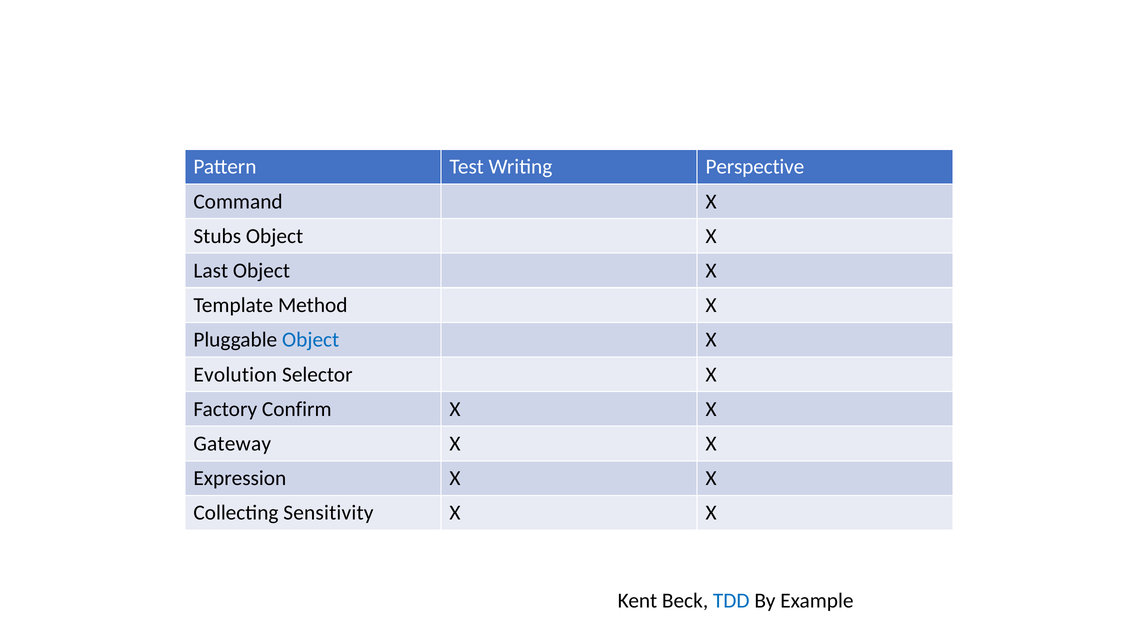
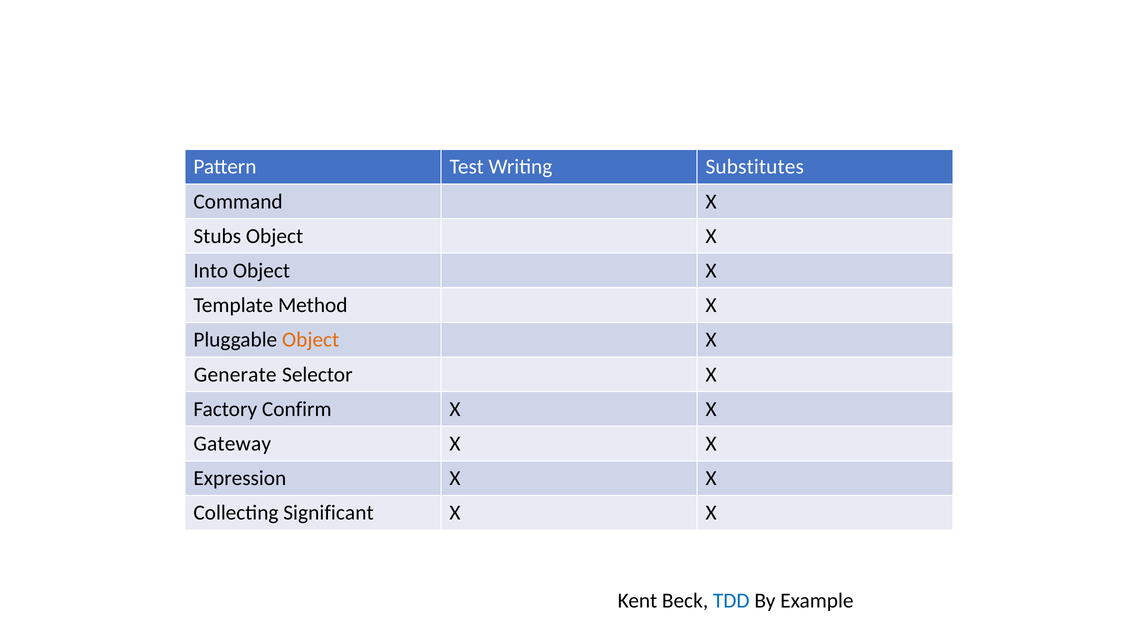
Perspective: Perspective -> Substitutes
Last: Last -> Into
Object at (311, 340) colour: blue -> orange
Evolution: Evolution -> Generate
Sensitivity: Sensitivity -> Significant
